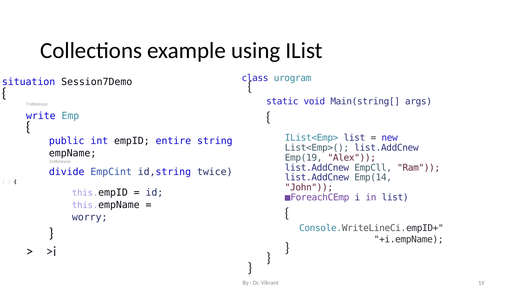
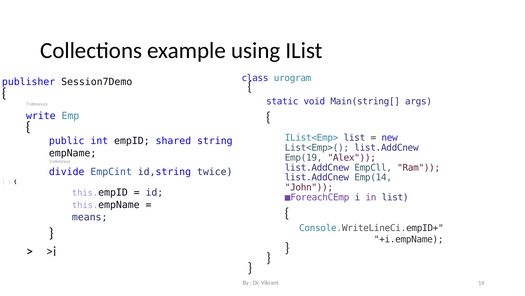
situation: situation -> publisher
entire: entire -> shared
worry: worry -> means
